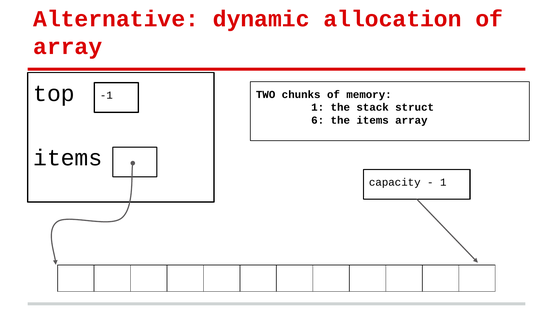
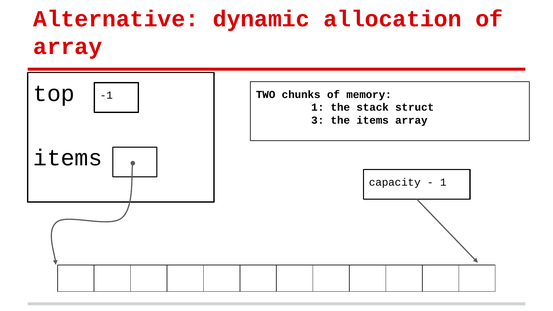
6: 6 -> 3
